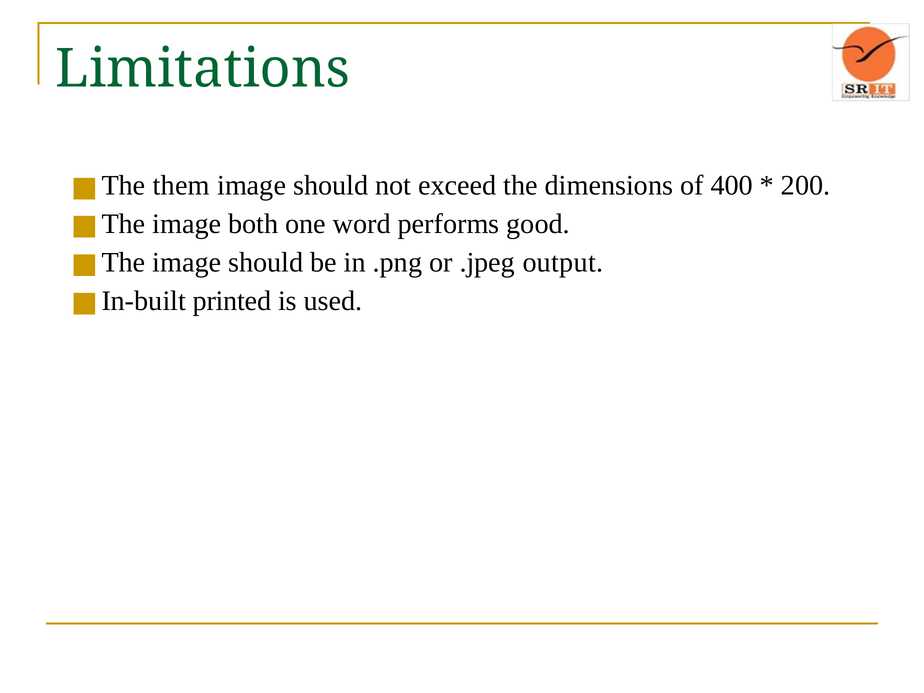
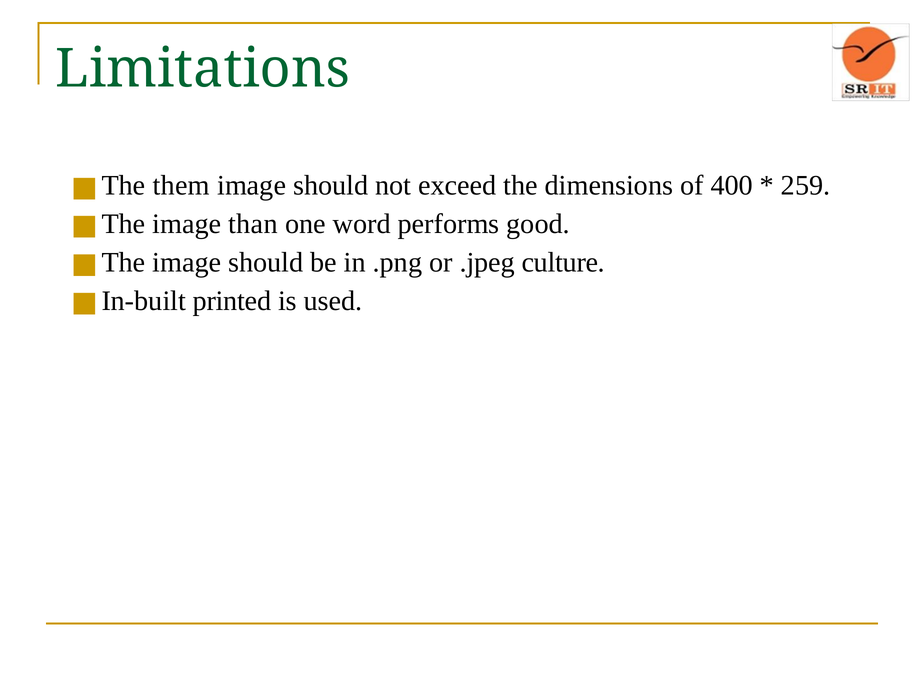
200: 200 -> 259
both: both -> than
output: output -> culture
